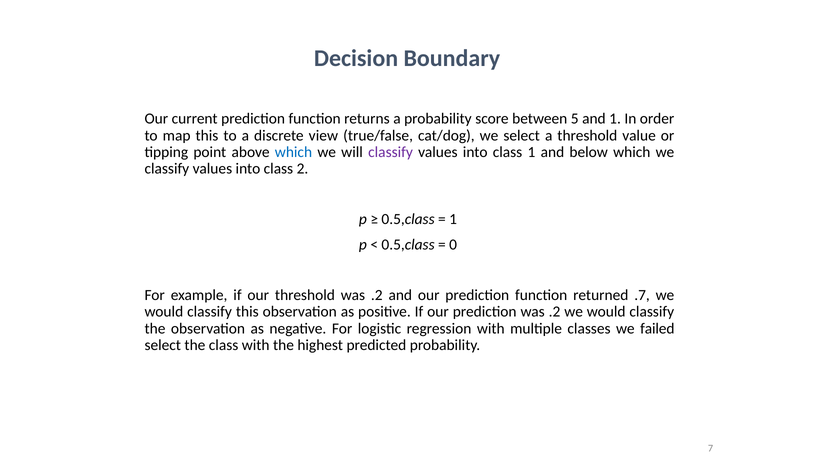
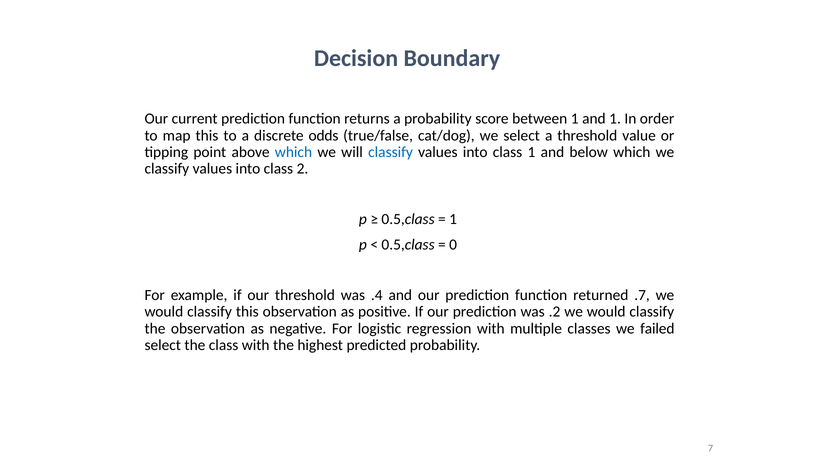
between 5: 5 -> 1
view: view -> odds
classify at (391, 152) colour: purple -> blue
threshold was .2: .2 -> .4
